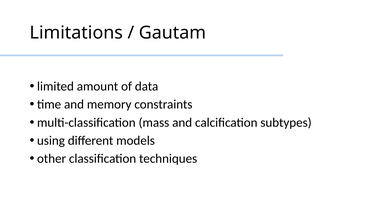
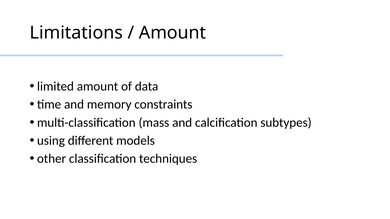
Gautam at (173, 33): Gautam -> Amount
